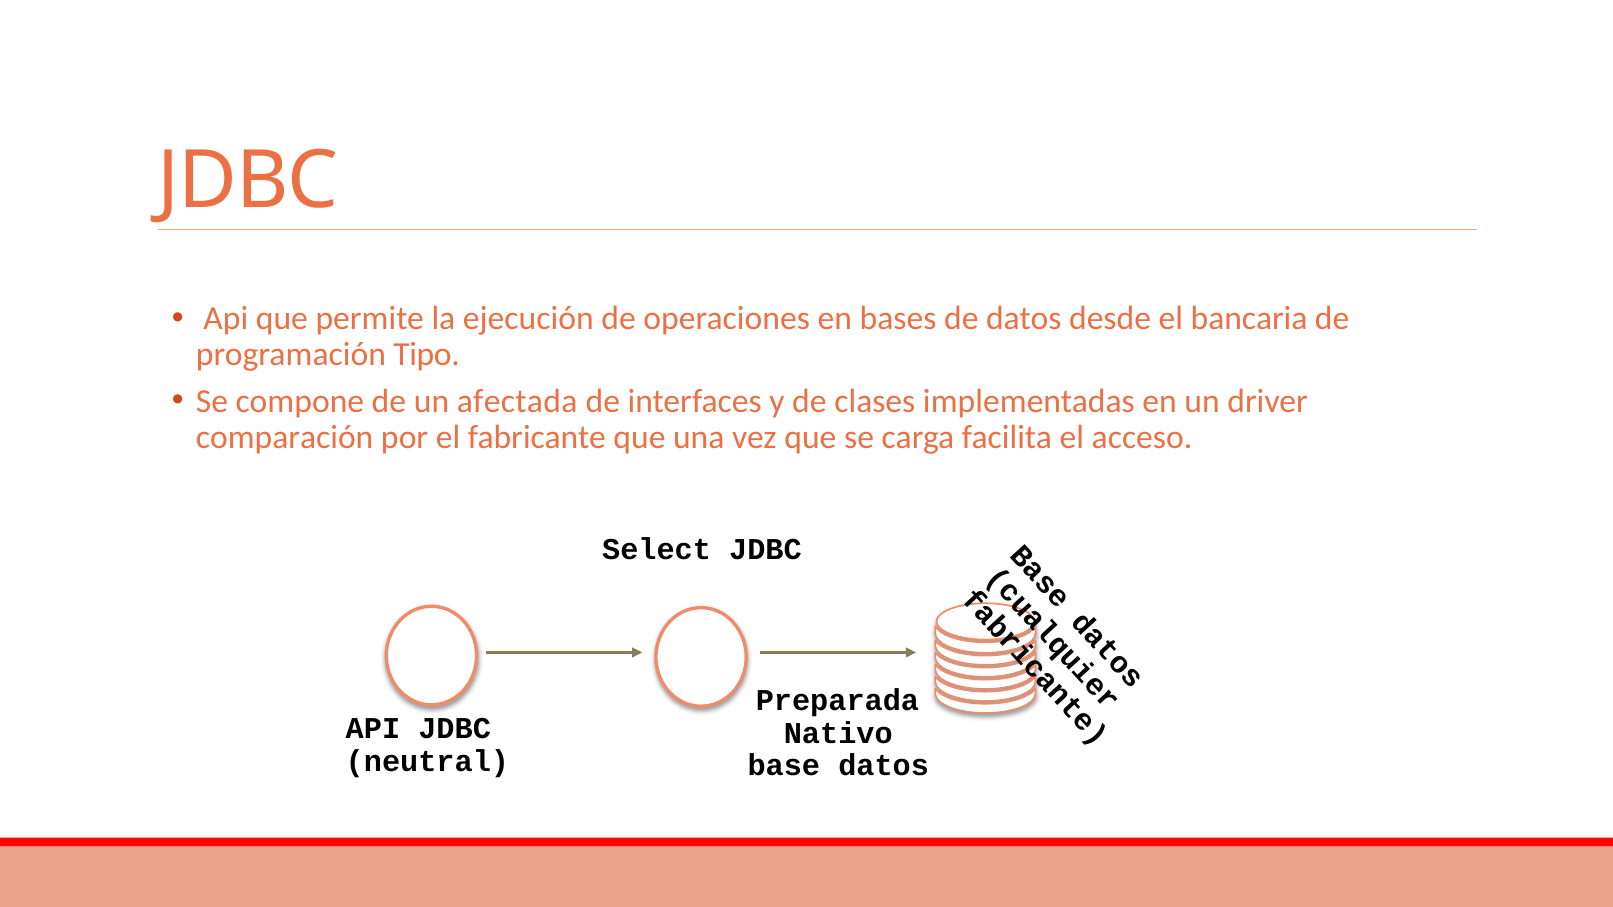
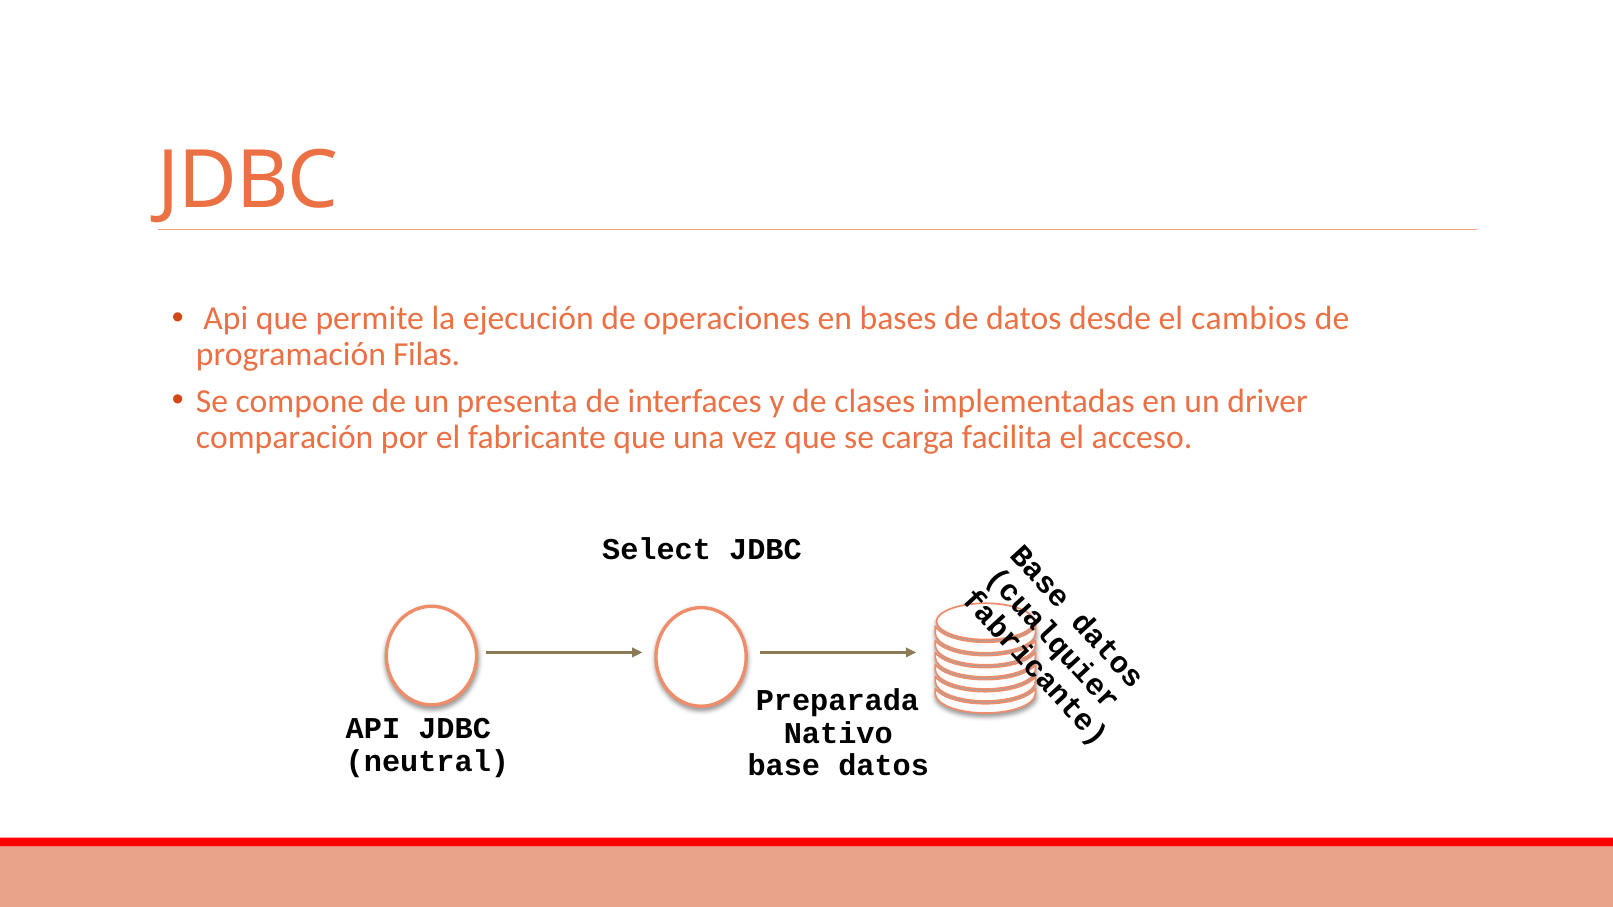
bancaria: bancaria -> cambios
Tipo: Tipo -> Filas
afectada: afectada -> presenta
